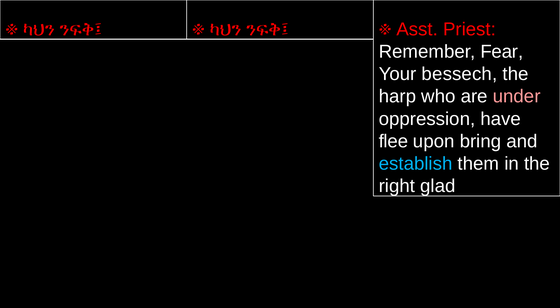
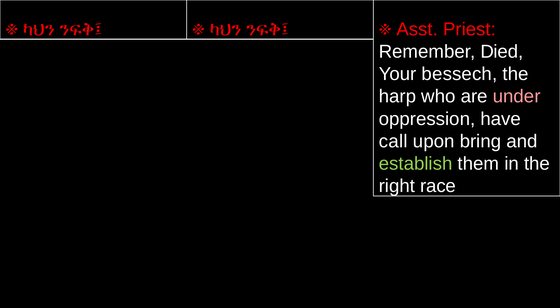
Fear: Fear -> Died
flee: flee -> call
establish colour: light blue -> light green
glad: glad -> race
